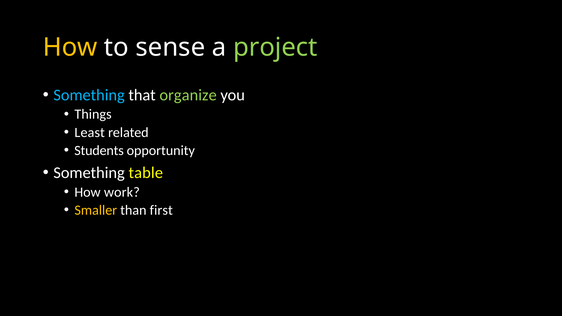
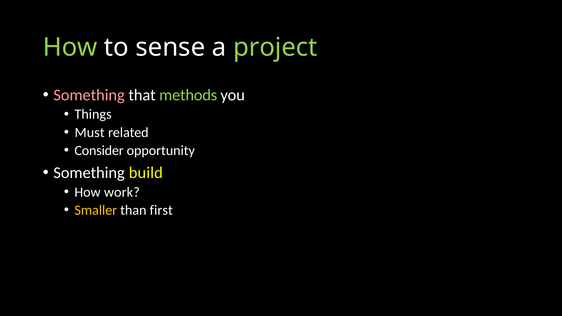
How at (70, 47) colour: yellow -> light green
Something at (89, 95) colour: light blue -> pink
organize: organize -> methods
Least: Least -> Must
Students: Students -> Consider
table: table -> build
